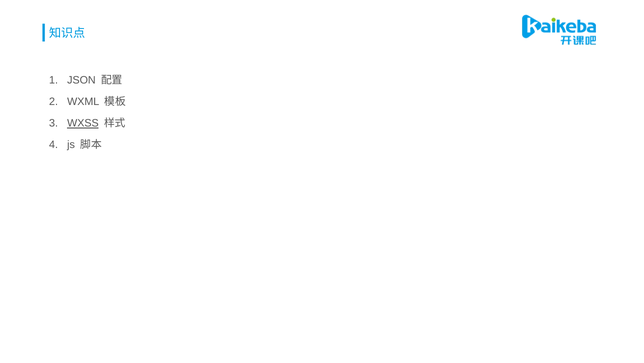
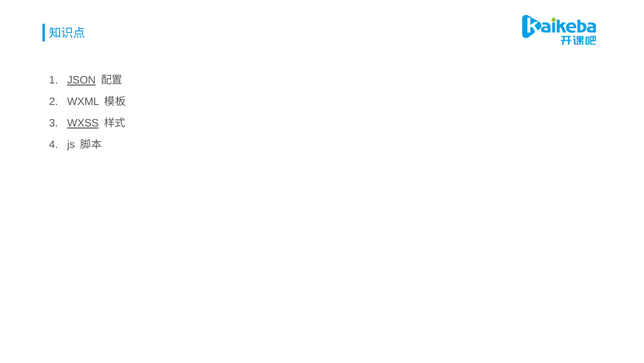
JSON underline: none -> present
